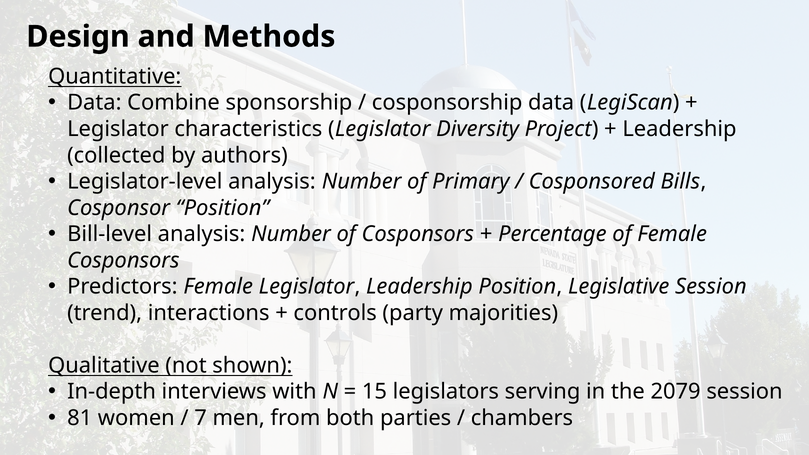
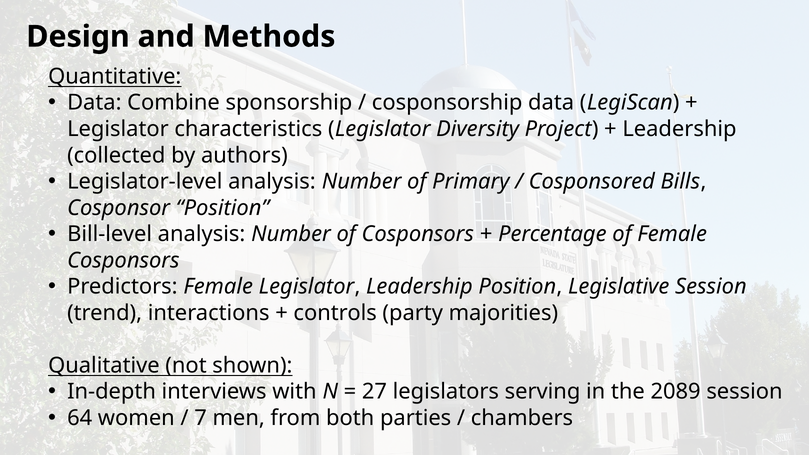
15: 15 -> 27
2079: 2079 -> 2089
81: 81 -> 64
